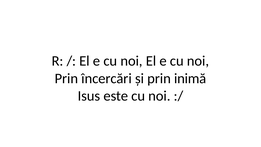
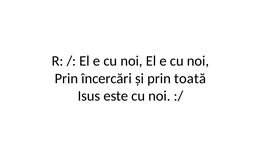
inimă: inimă -> toată
